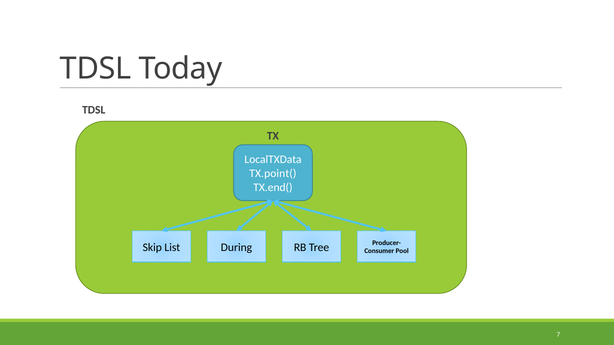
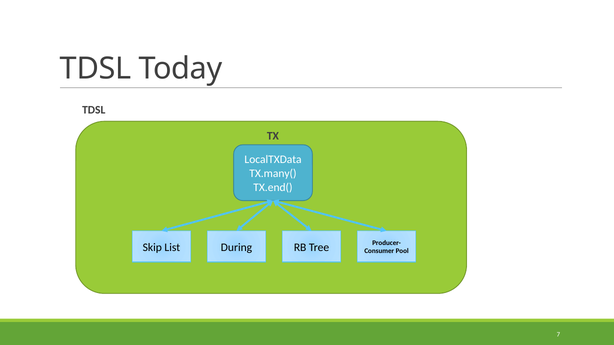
TX.point(: TX.point( -> TX.many(
